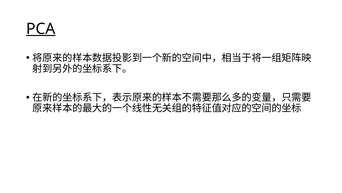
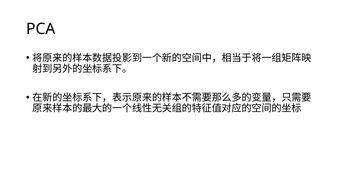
PCA underline: present -> none
